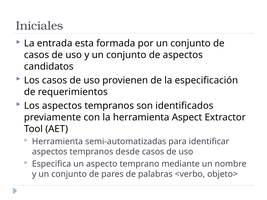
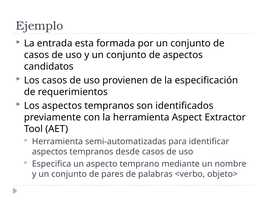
Iniciales: Iniciales -> Ejemplo
